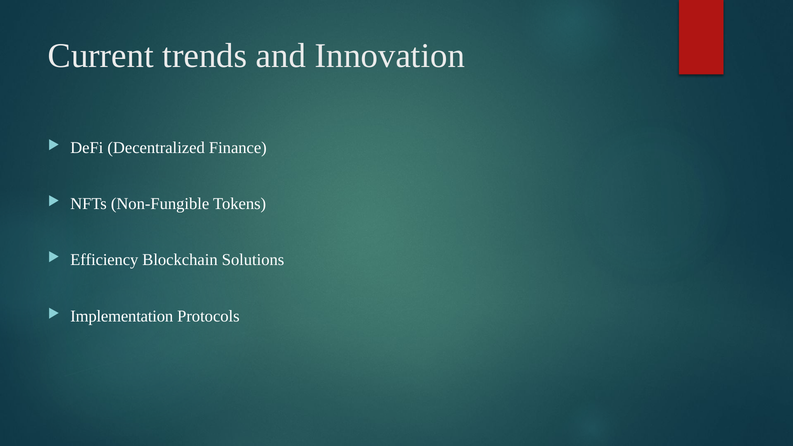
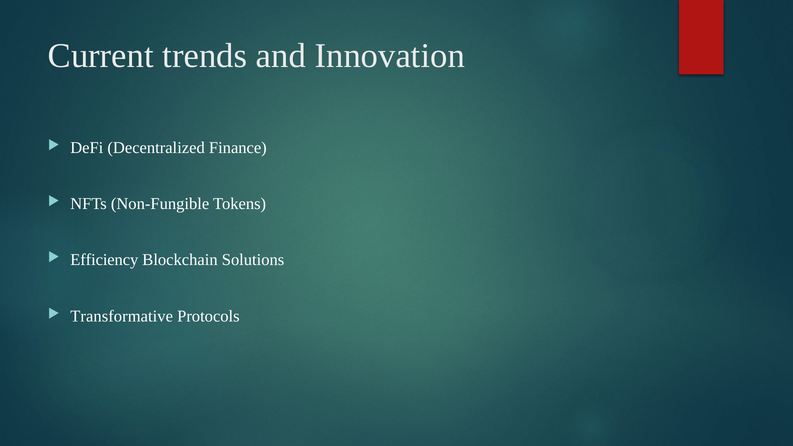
Implementation: Implementation -> Transformative
